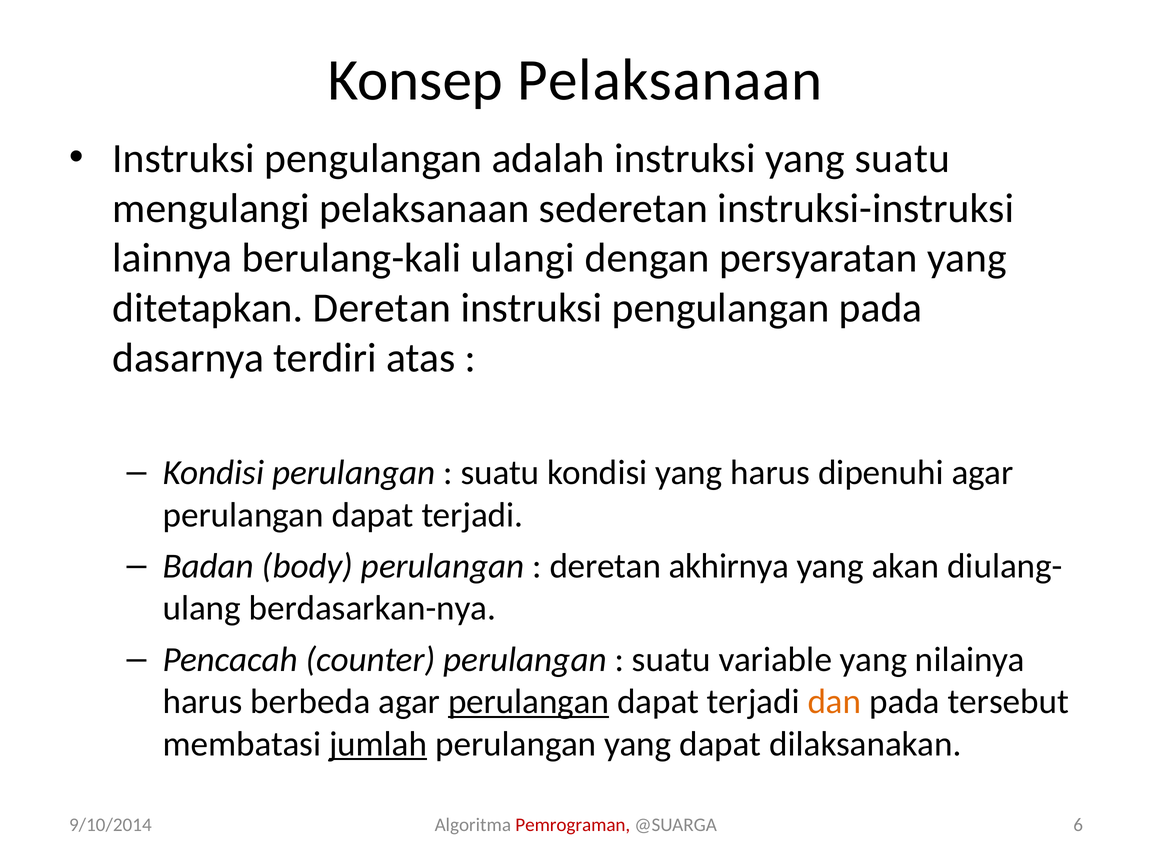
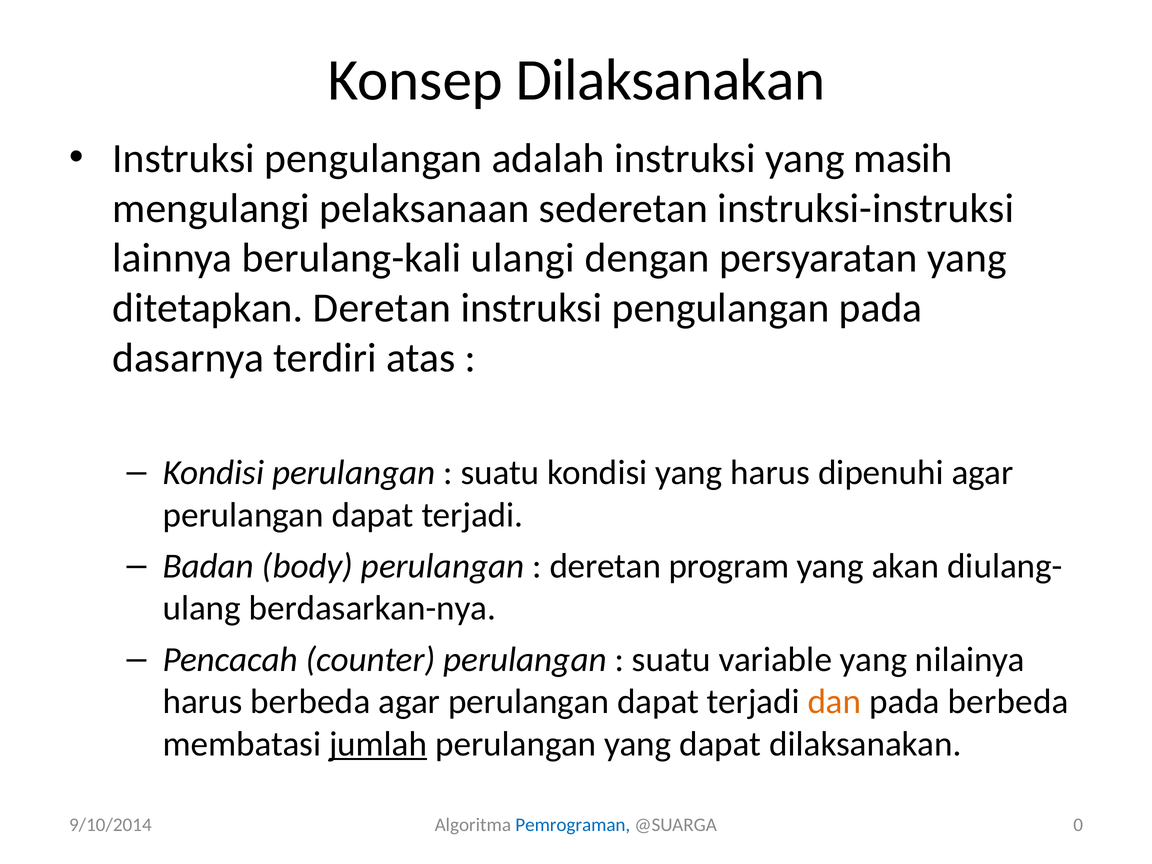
Konsep Pelaksanaan: Pelaksanaan -> Dilaksanakan
yang suatu: suatu -> masih
akhirnya: akhirnya -> program
perulangan at (529, 702) underline: present -> none
pada tersebut: tersebut -> berbeda
Pemrograman colour: red -> blue
6: 6 -> 0
